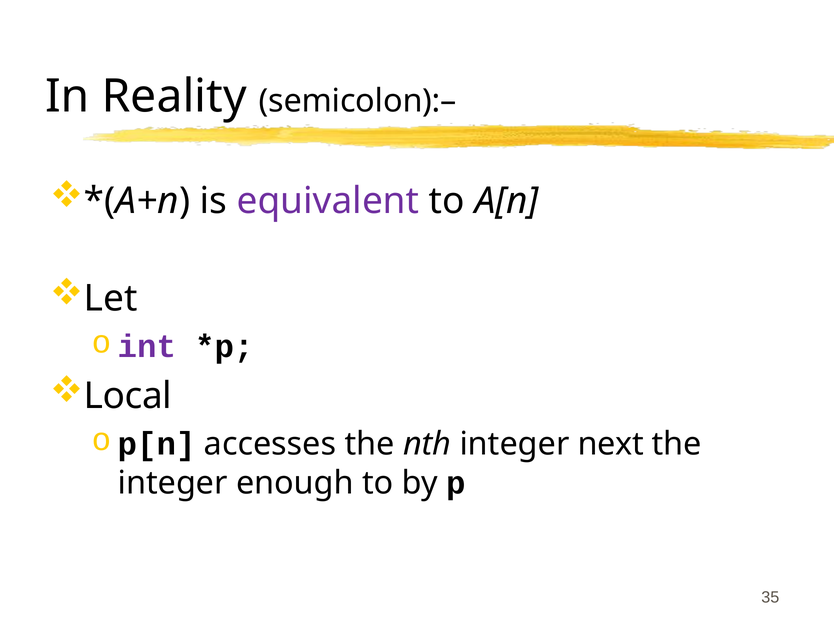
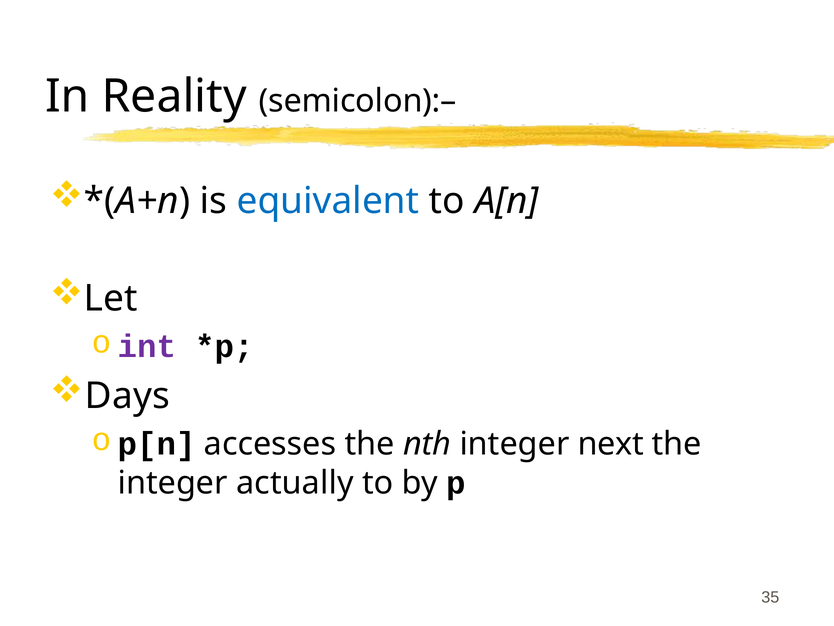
equivalent colour: purple -> blue
Local: Local -> Days
enough: enough -> actually
